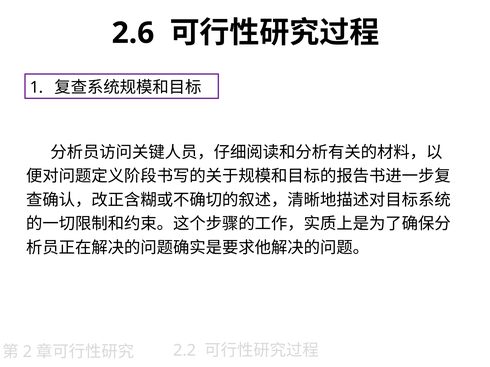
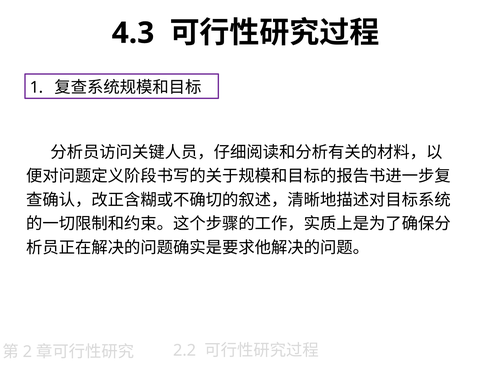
2.6: 2.6 -> 4.3
